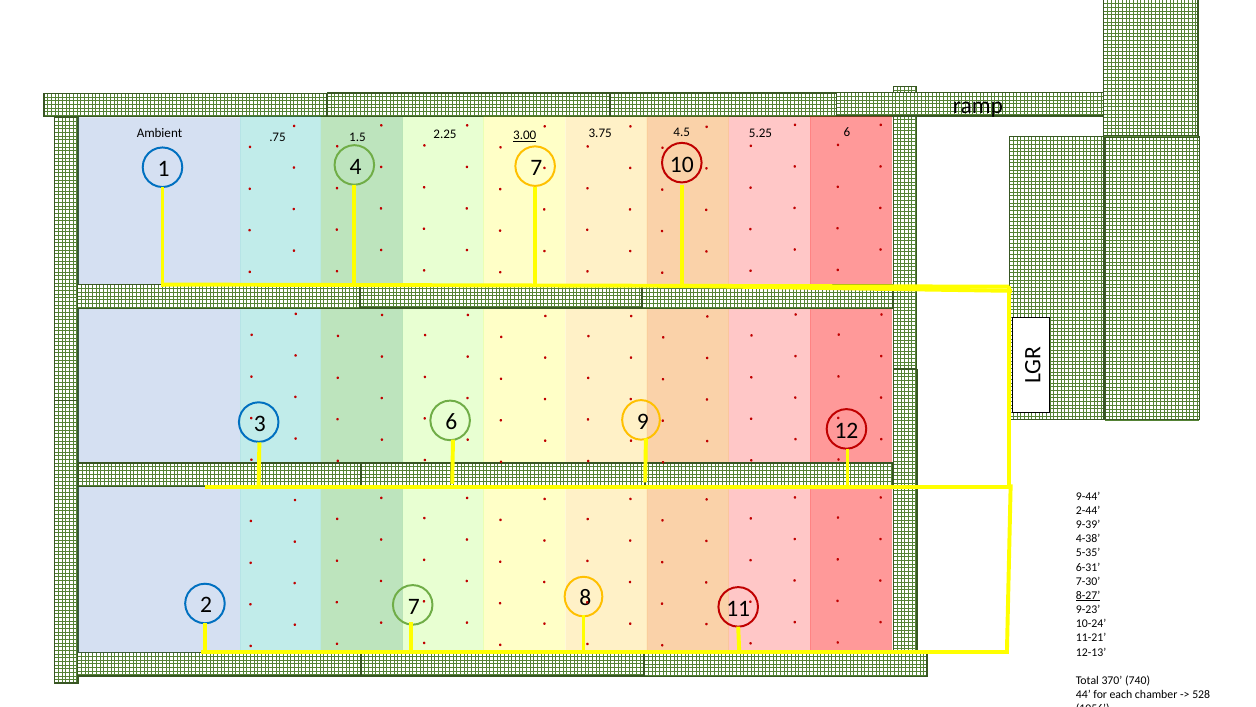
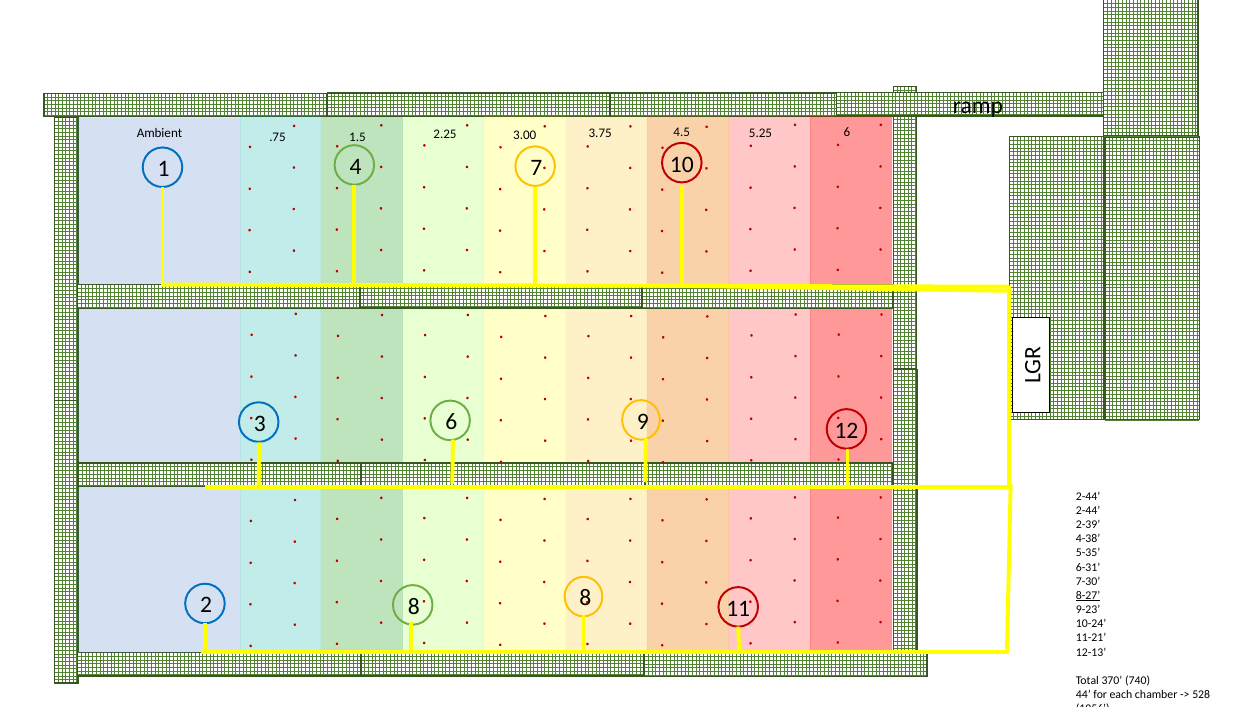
3.00 underline: present -> none
9-44 at (1088, 496): 9-44 -> 2-44
9-39: 9-39 -> 2-39
2 7: 7 -> 8
